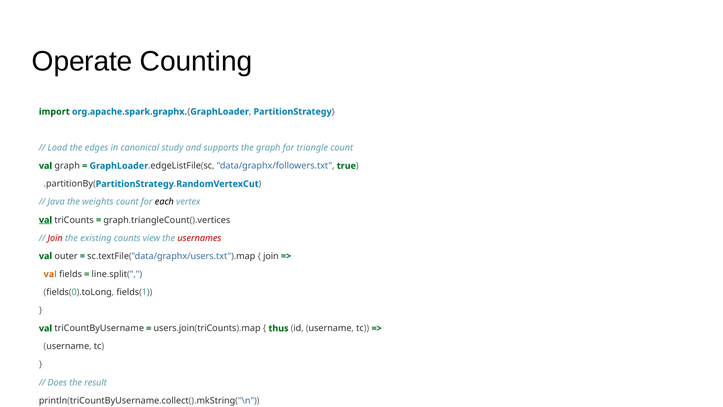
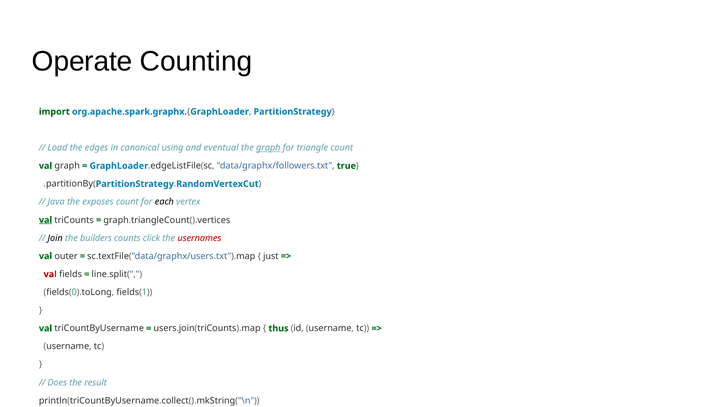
study: study -> using
supports: supports -> eventual
graph at (268, 148) underline: none -> present
weights: weights -> exposes
Join at (55, 238) colour: red -> black
existing: existing -> builders
view: view -> click
join at (271, 256): join -> just
val at (50, 274) colour: orange -> red
